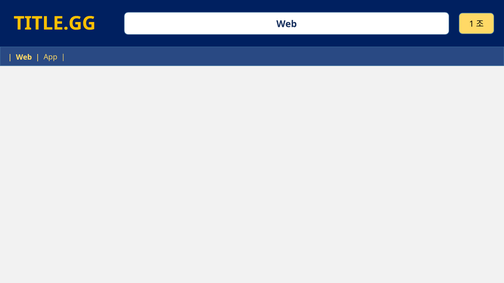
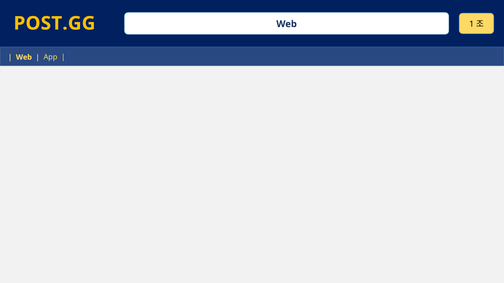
TITLE.GG: TITLE.GG -> POST.GG
